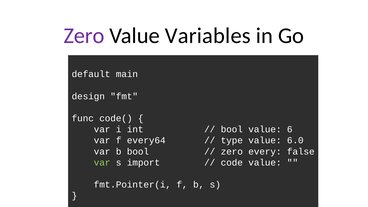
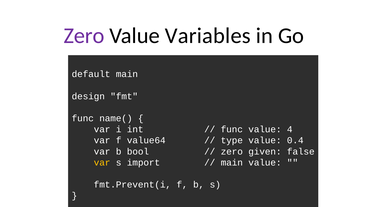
code(: code( -> name(
bool at (232, 129): bool -> func
6: 6 -> 4
every64: every64 -> value64
6.0: 6.0 -> 0.4
every: every -> given
var at (102, 163) colour: light green -> yellow
code at (232, 163): code -> main
fmt.Pointer(i: fmt.Pointer(i -> fmt.Prevent(i
